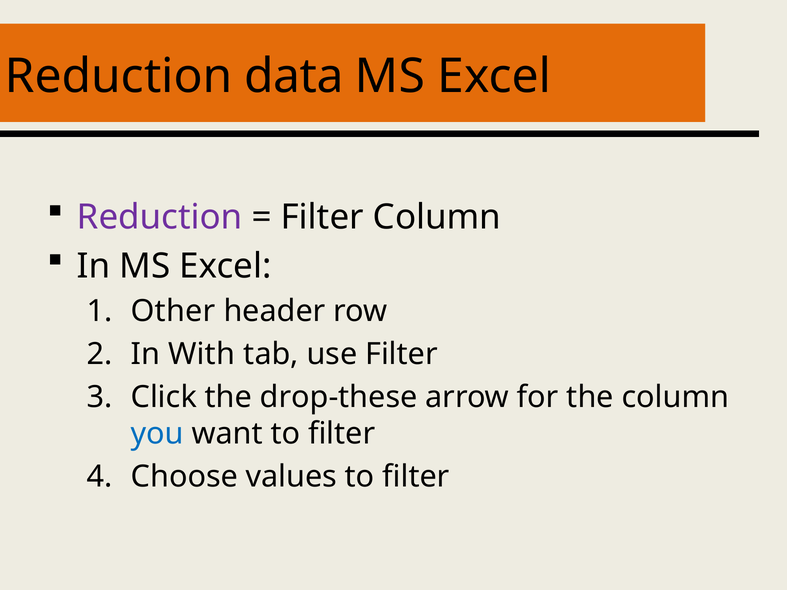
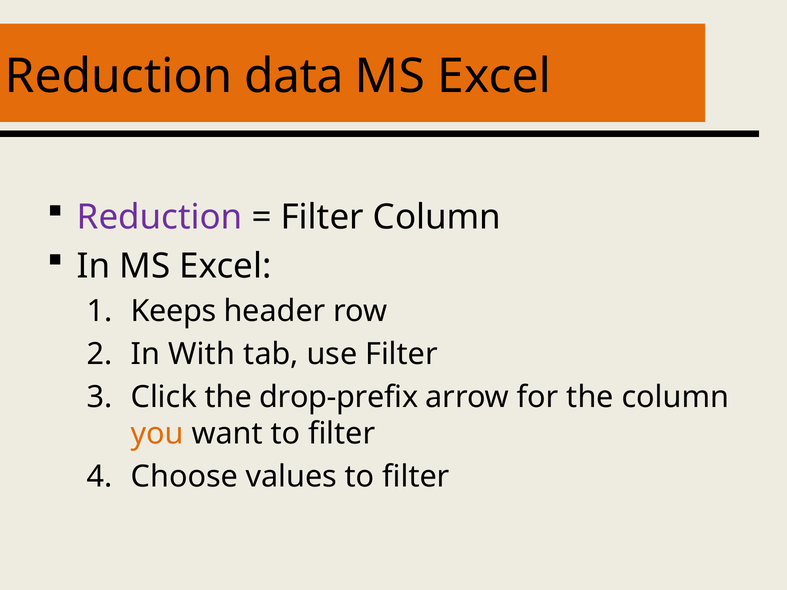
Other: Other -> Keeps
drop-these: drop-these -> drop-prefix
you colour: blue -> orange
